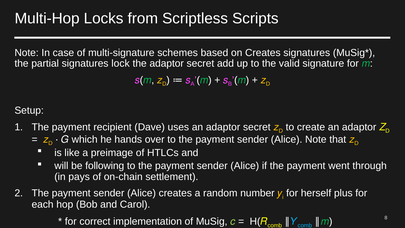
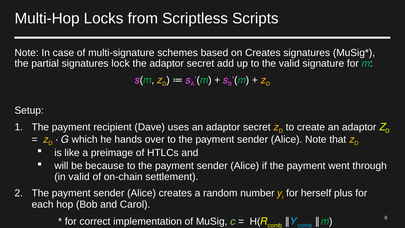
following: following -> because
in pays: pays -> valid
